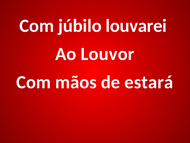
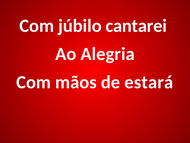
louvarei: louvarei -> cantarei
Louvor: Louvor -> Alegria
